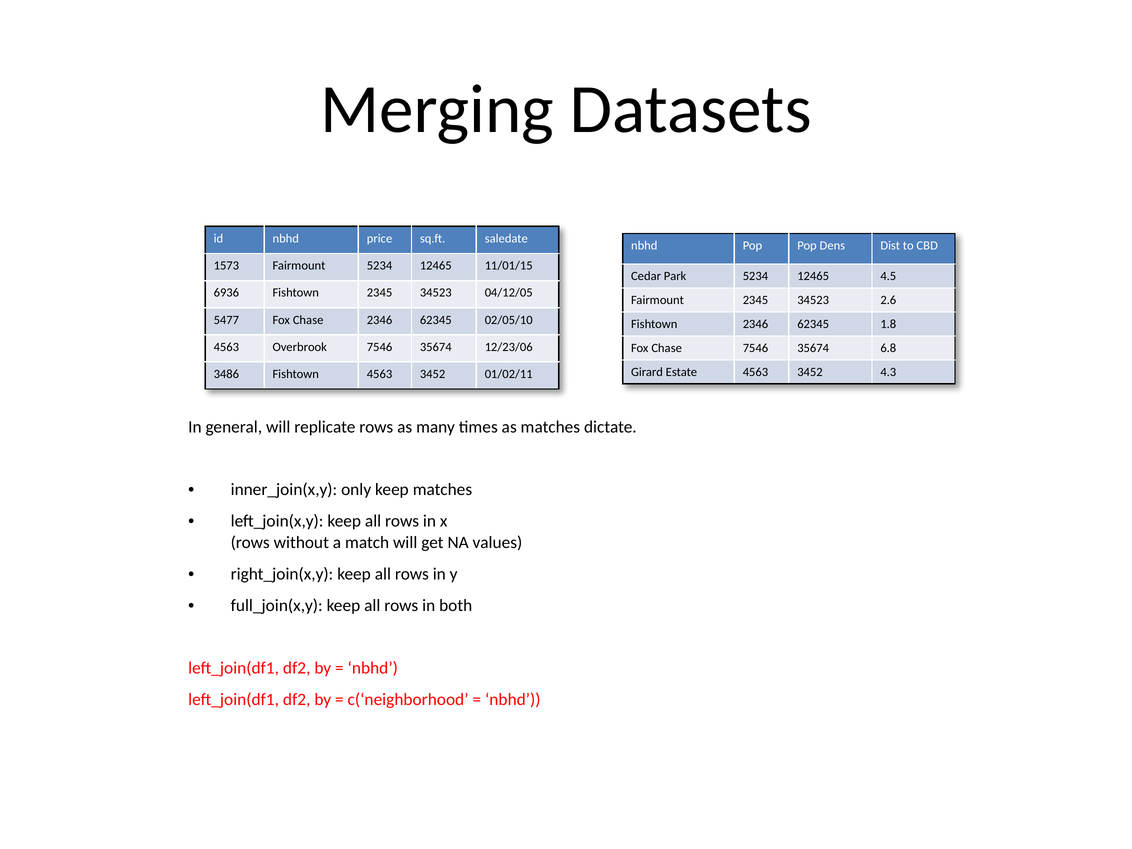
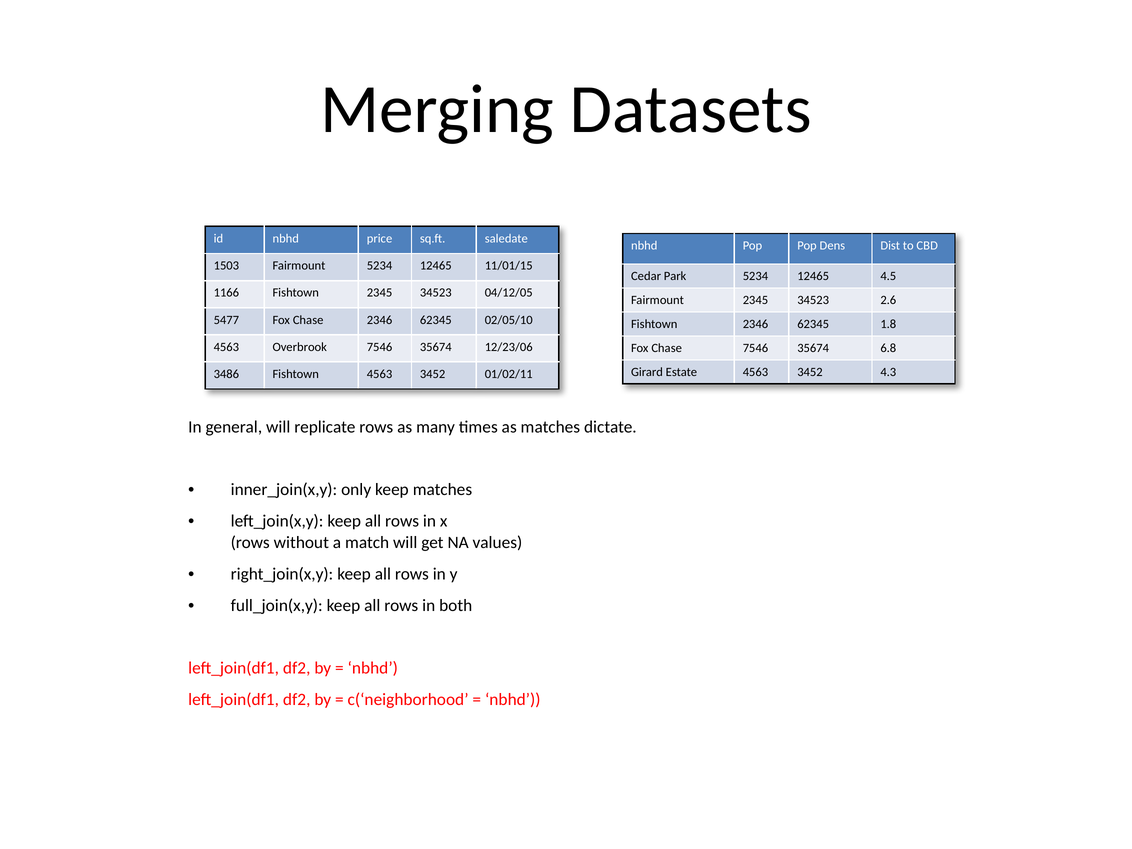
1573: 1573 -> 1503
6936: 6936 -> 1166
